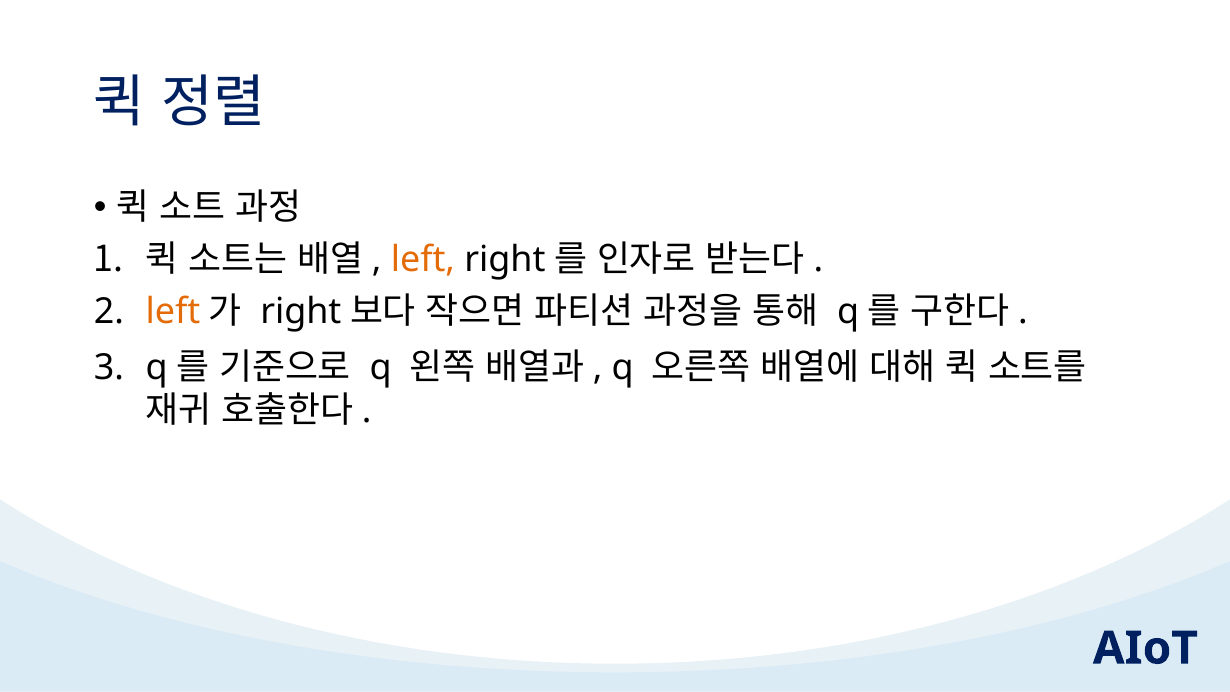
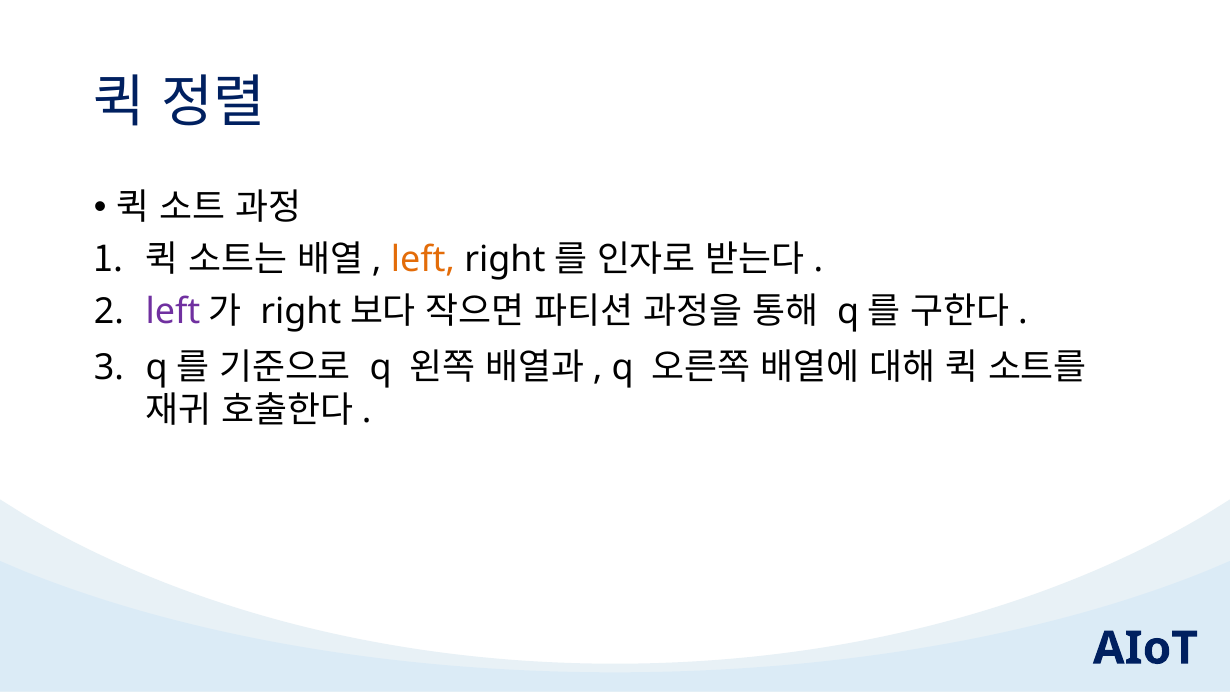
left at (173, 311) colour: orange -> purple
